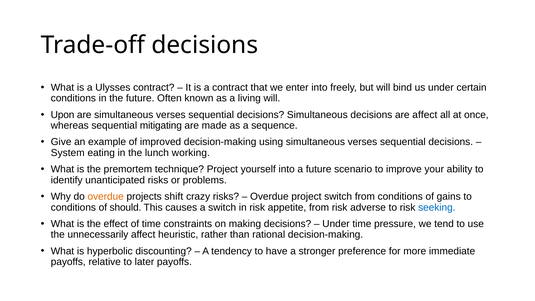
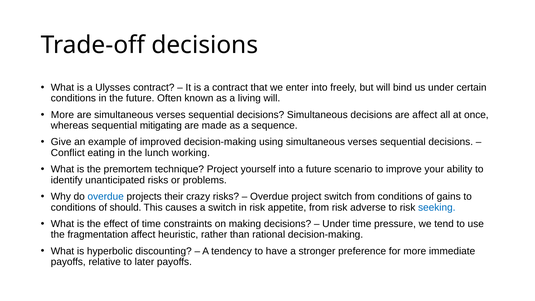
Upon at (63, 115): Upon -> More
System: System -> Conflict
overdue at (106, 196) colour: orange -> blue
shift: shift -> their
unnecessarily: unnecessarily -> fragmentation
